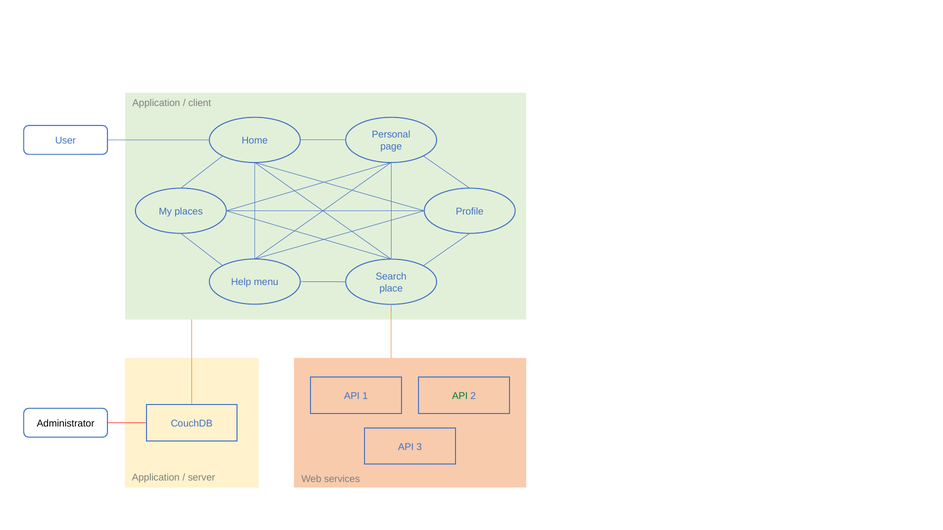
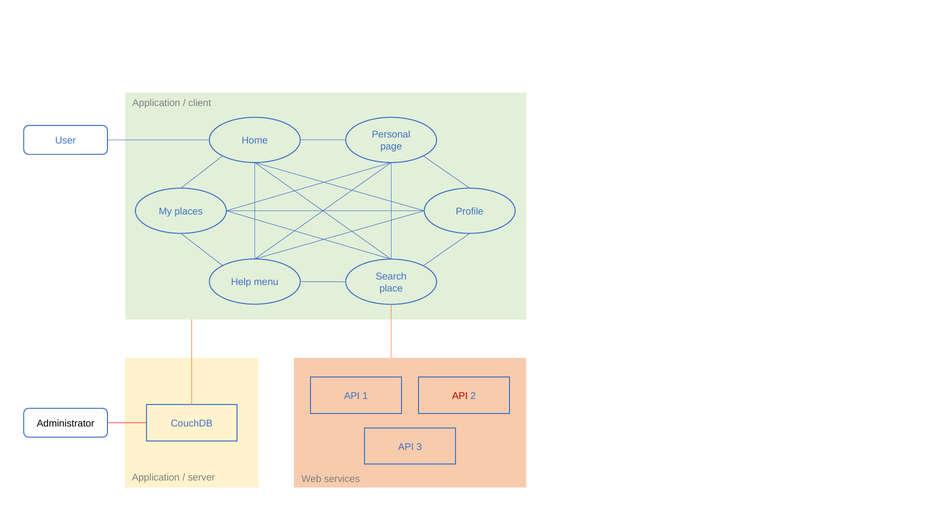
API at (460, 396) colour: green -> red
